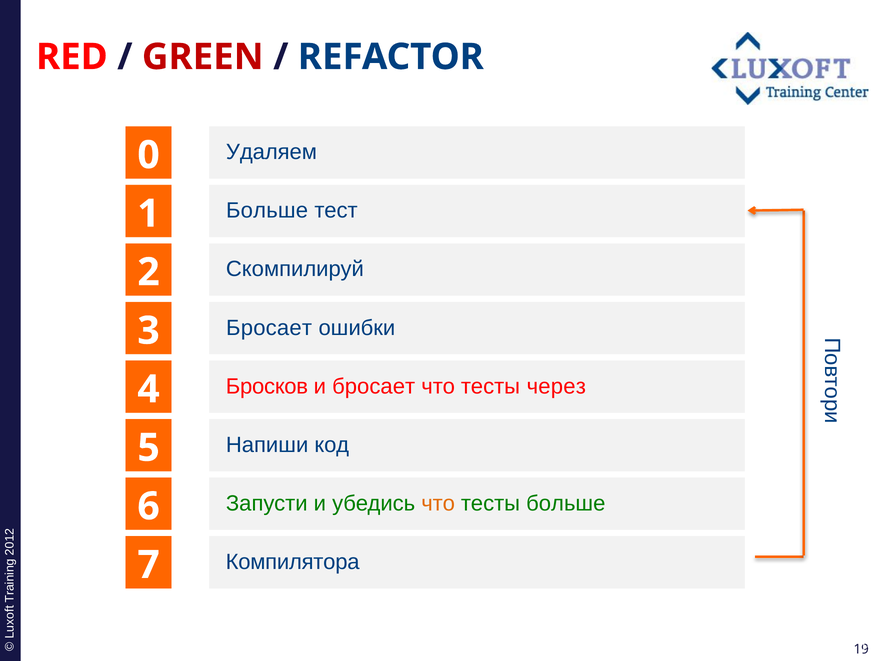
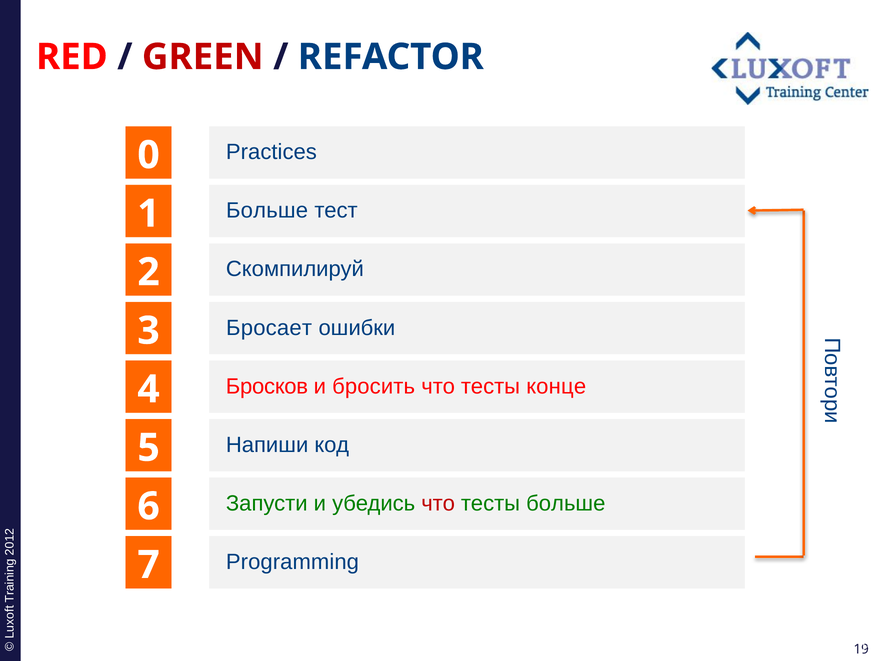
Удаляем: Удаляем -> Practices
и бросает: бросает -> бросить
через: через -> конце
что at (438, 504) colour: orange -> red
Компилятора: Компилятора -> Programming
